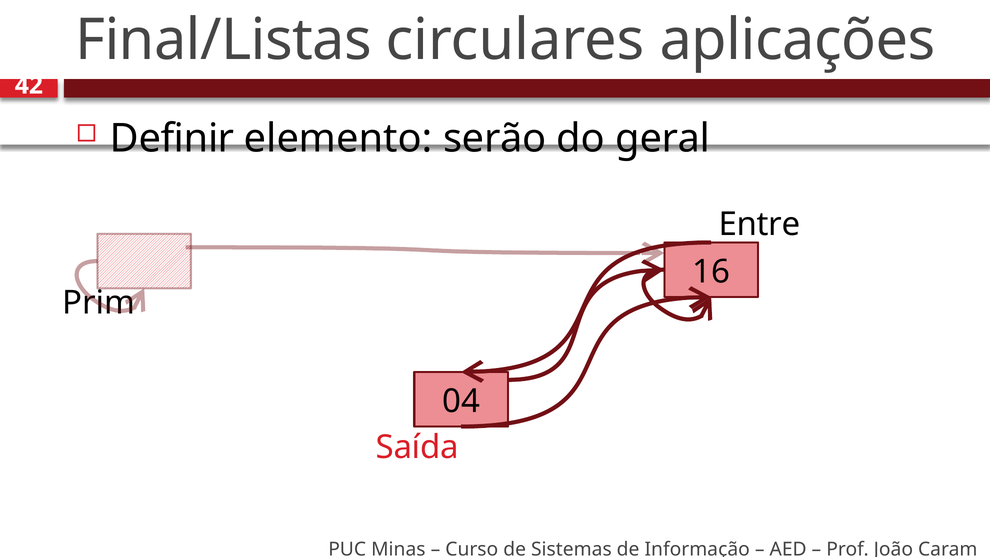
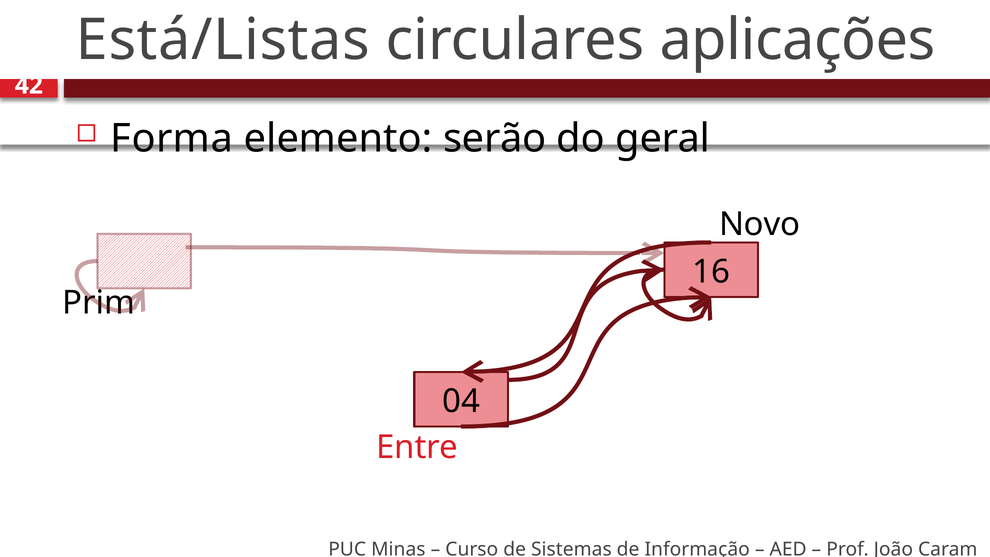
Final/Listas: Final/Listas -> Está/Listas
Definir: Definir -> Forma
Entre: Entre -> Novo
Saída: Saída -> Entre
